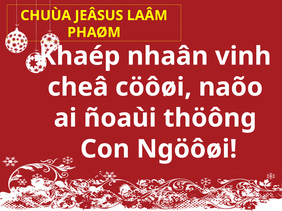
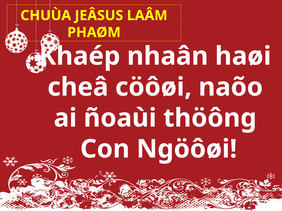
vinh: vinh -> haøi
